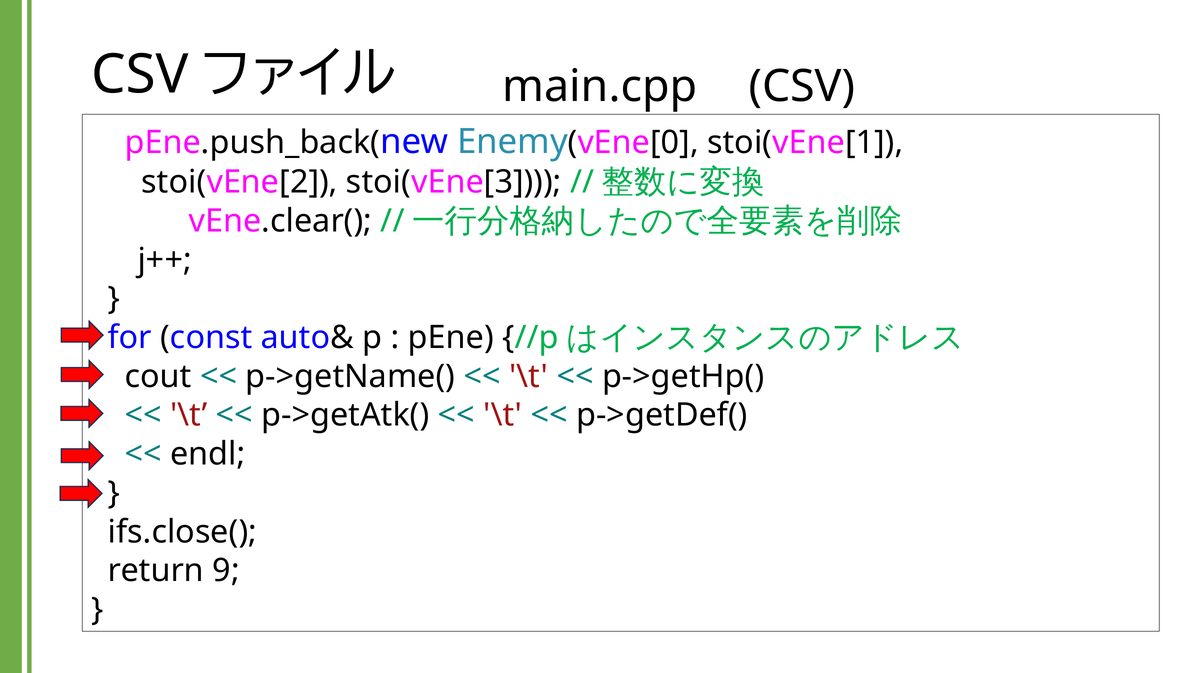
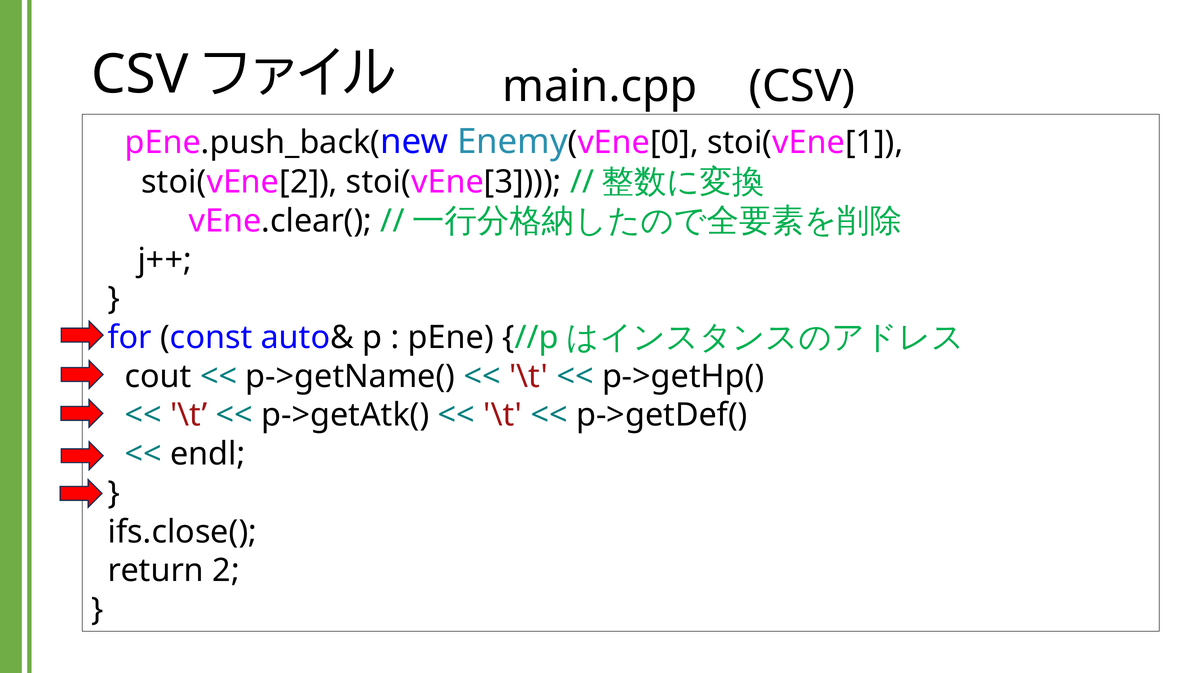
9: 9 -> 2
